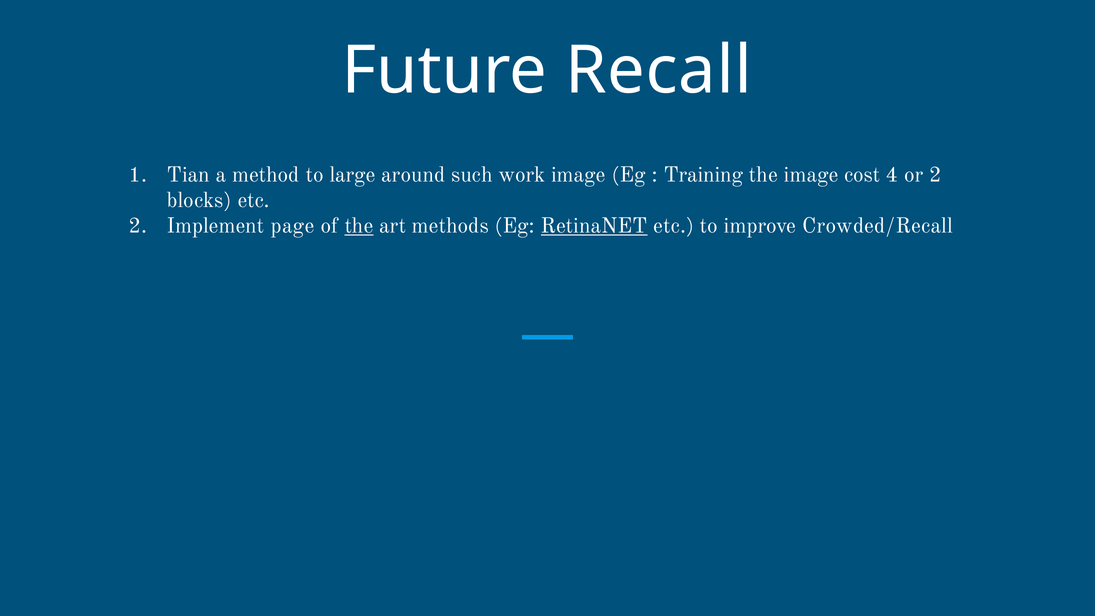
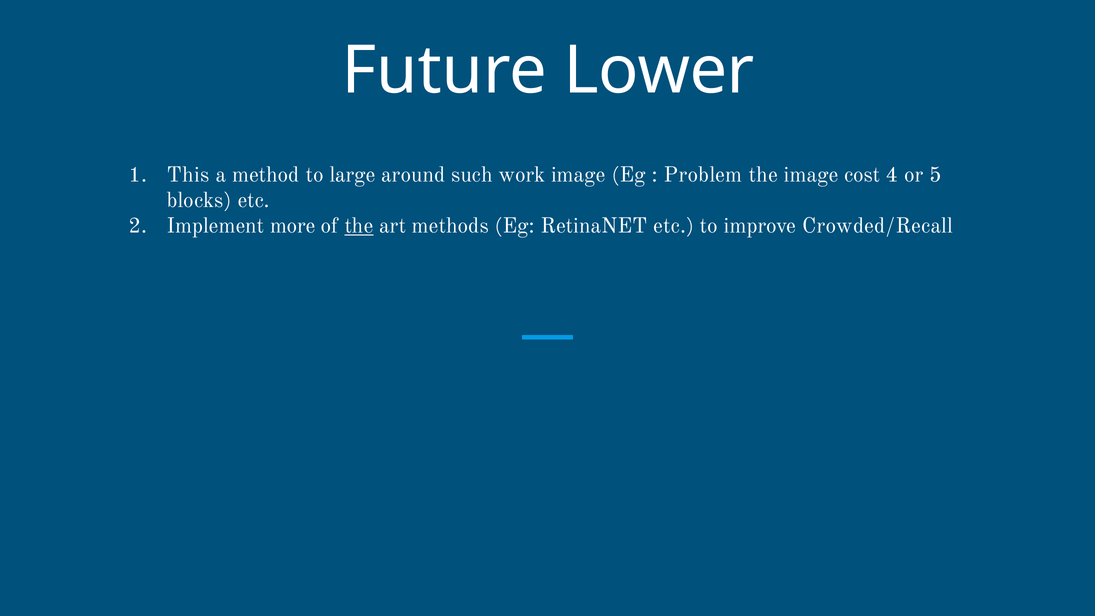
Recall: Recall -> Lower
Tian: Tian -> This
Training: Training -> Problem
or 2: 2 -> 5
page: page -> more
RetinaNET underline: present -> none
